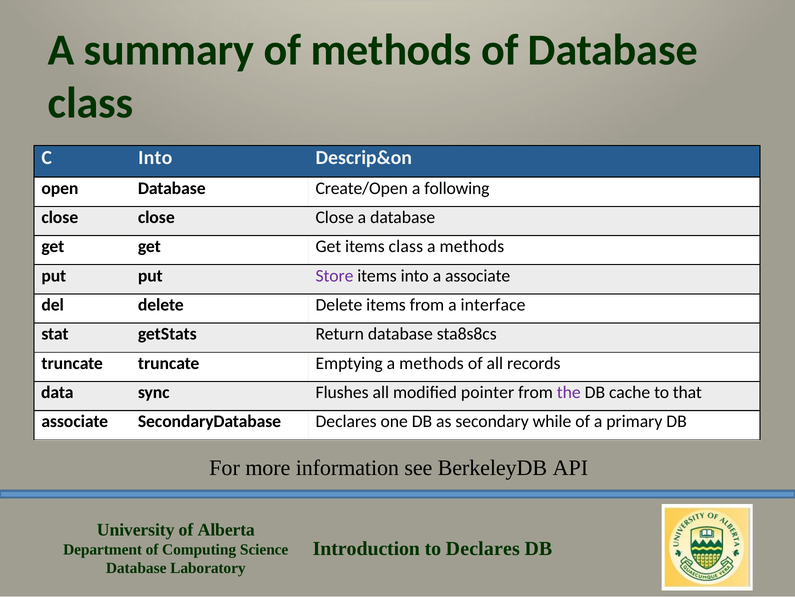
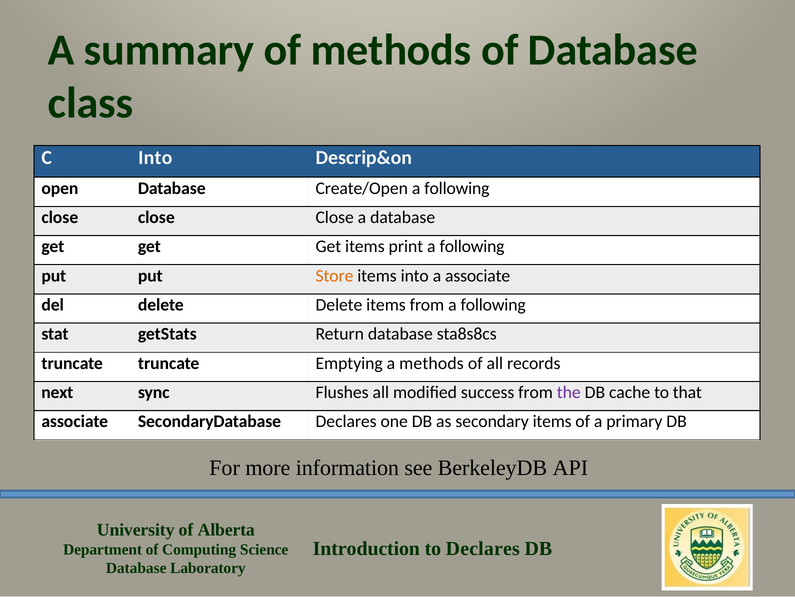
items class: class -> print
methods at (472, 246): methods -> following
Store colour: purple -> orange
from a interface: interface -> following
data: data -> next
pointer: pointer -> success
secondary while: while -> items
